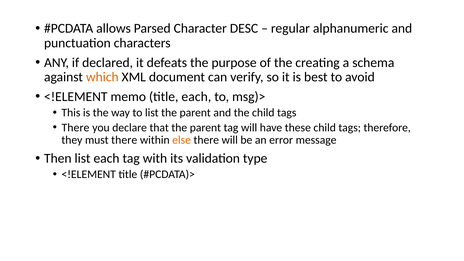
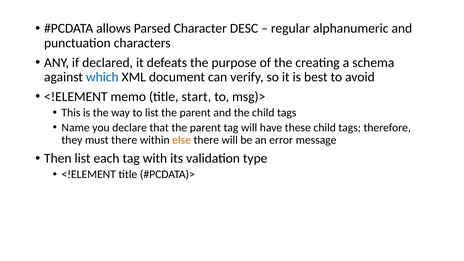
which colour: orange -> blue
title each: each -> start
There at (76, 128): There -> Name
